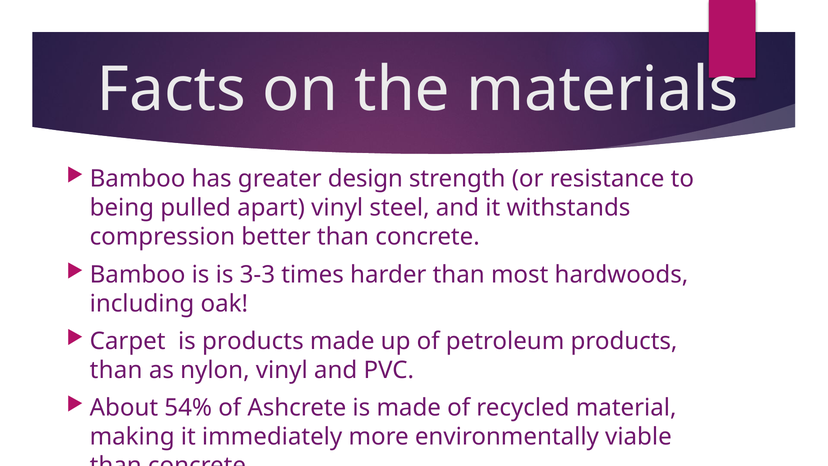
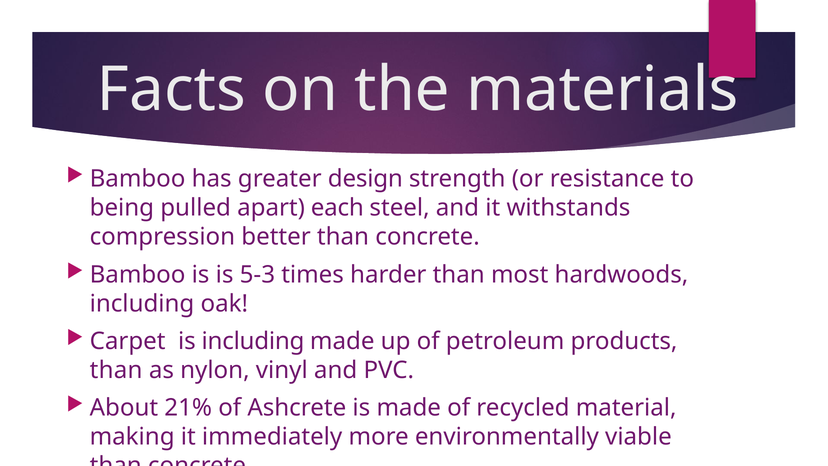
apart vinyl: vinyl -> each
3-3: 3-3 -> 5-3
is products: products -> including
54%: 54% -> 21%
